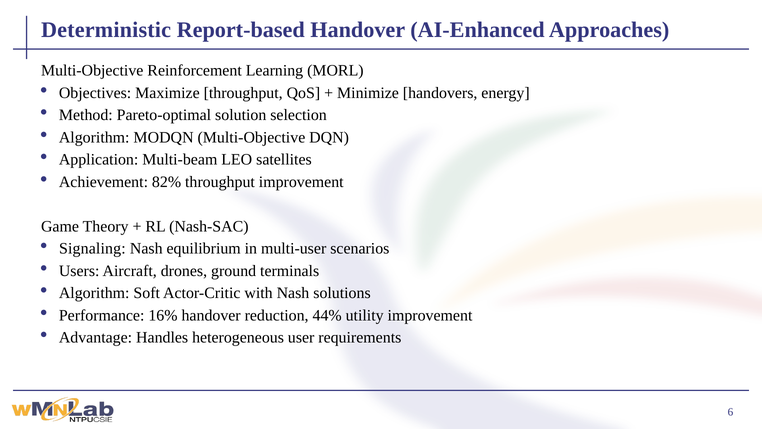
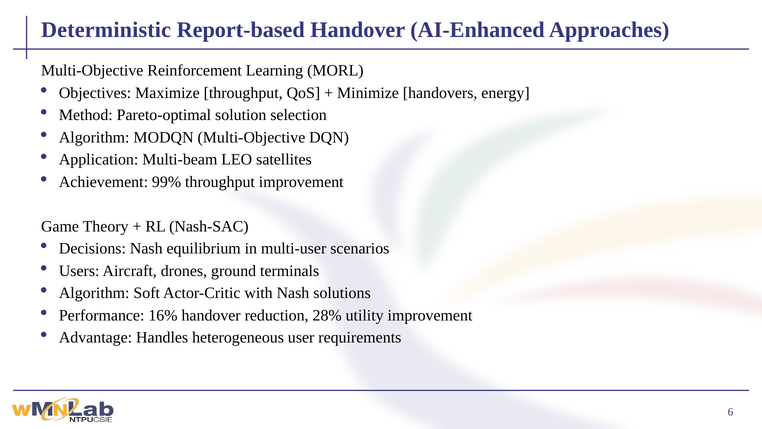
82%: 82% -> 99%
Signaling: Signaling -> Decisions
44%: 44% -> 28%
